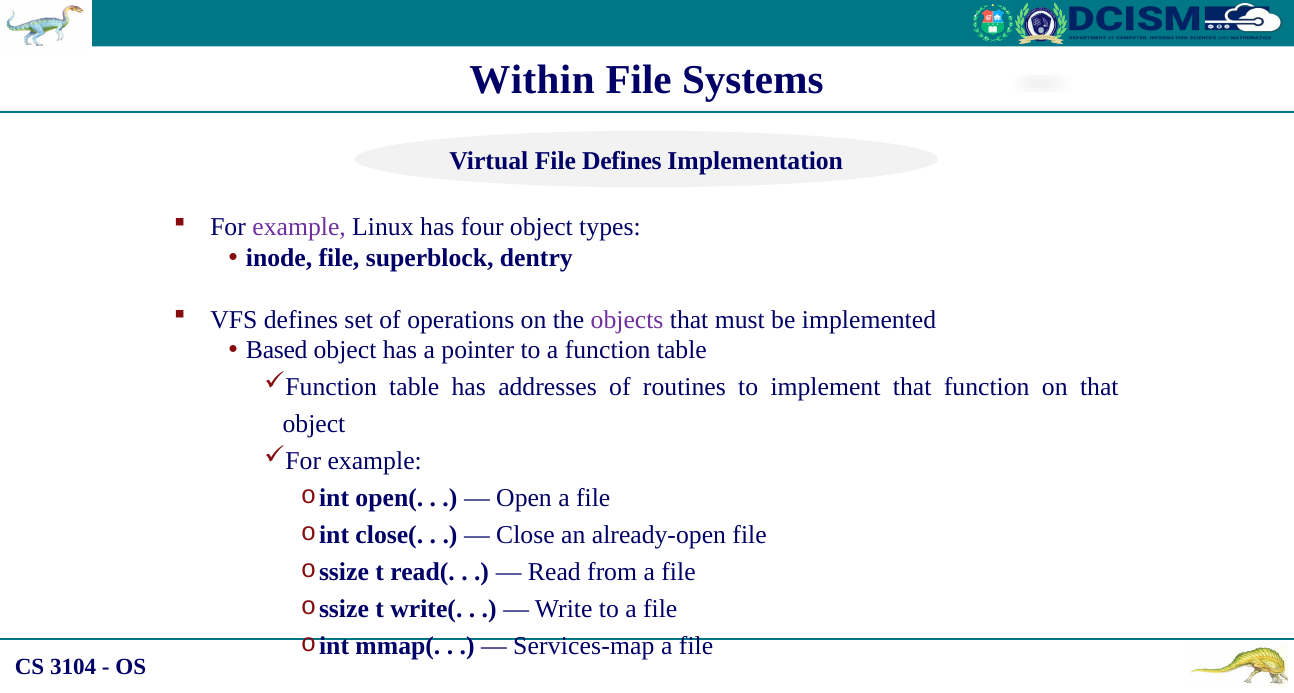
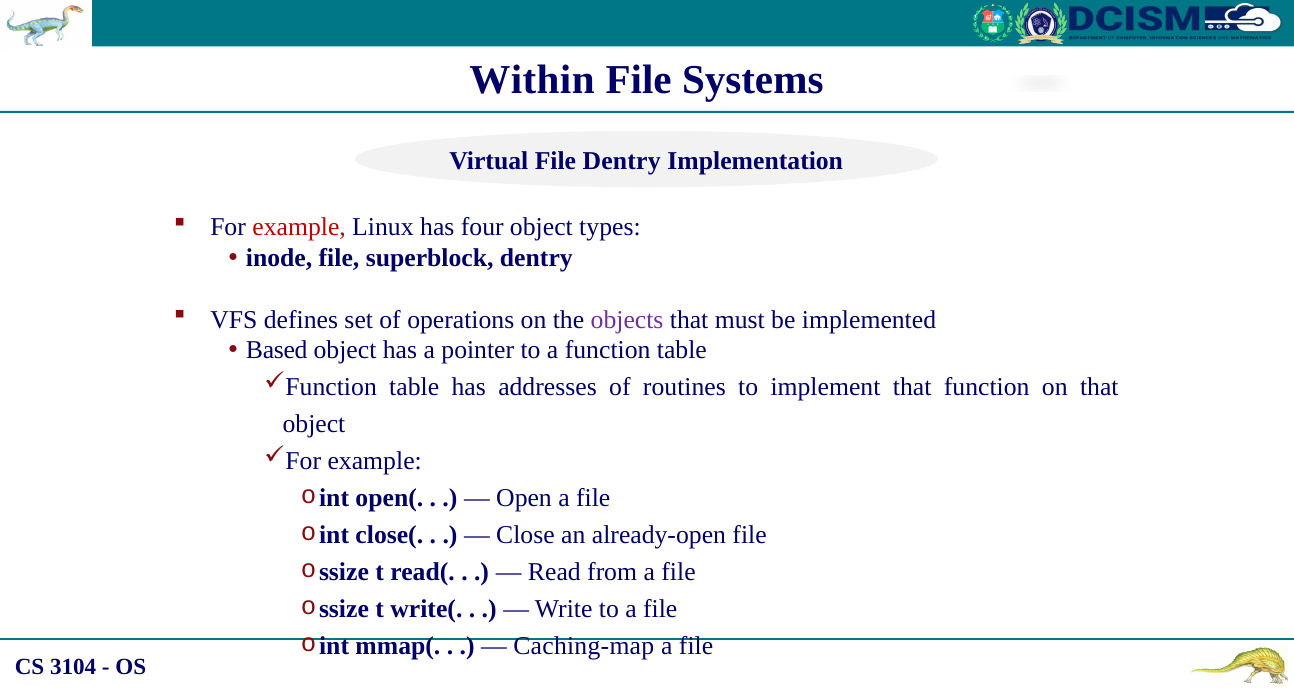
File Defines: Defines -> Dentry
example at (299, 227) colour: purple -> red
Services-map: Services-map -> Caching-map
